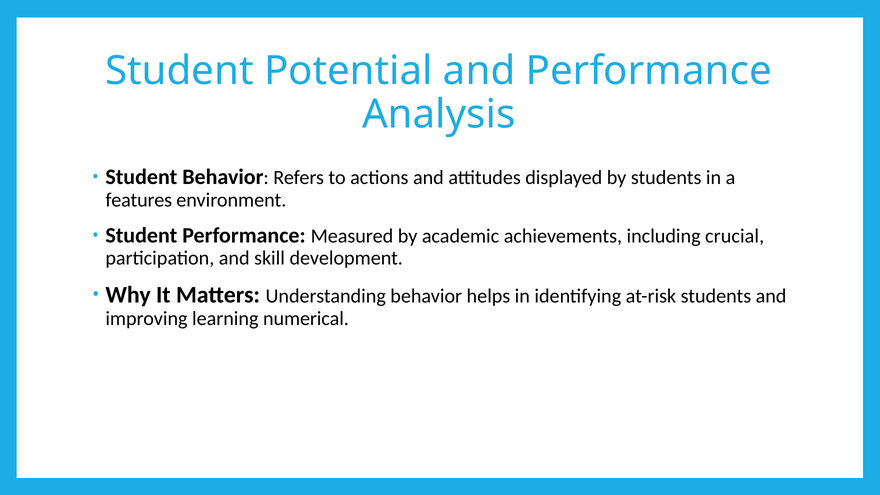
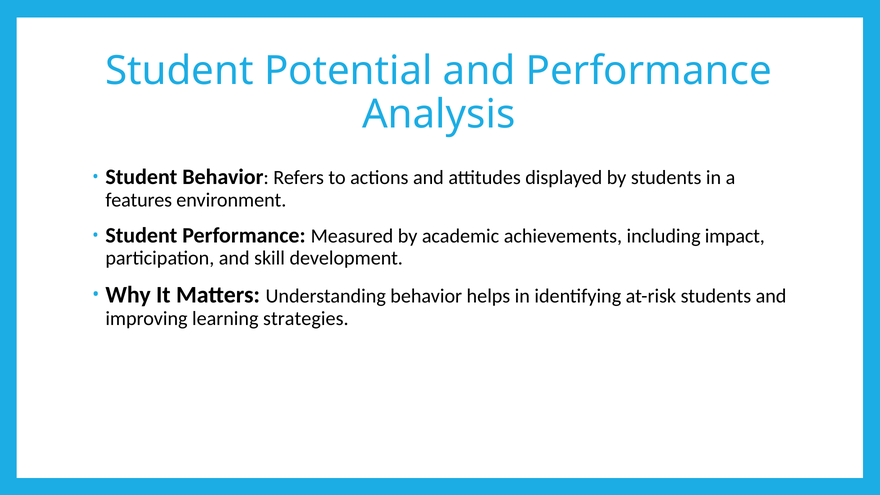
crucial: crucial -> impact
numerical: numerical -> strategies
